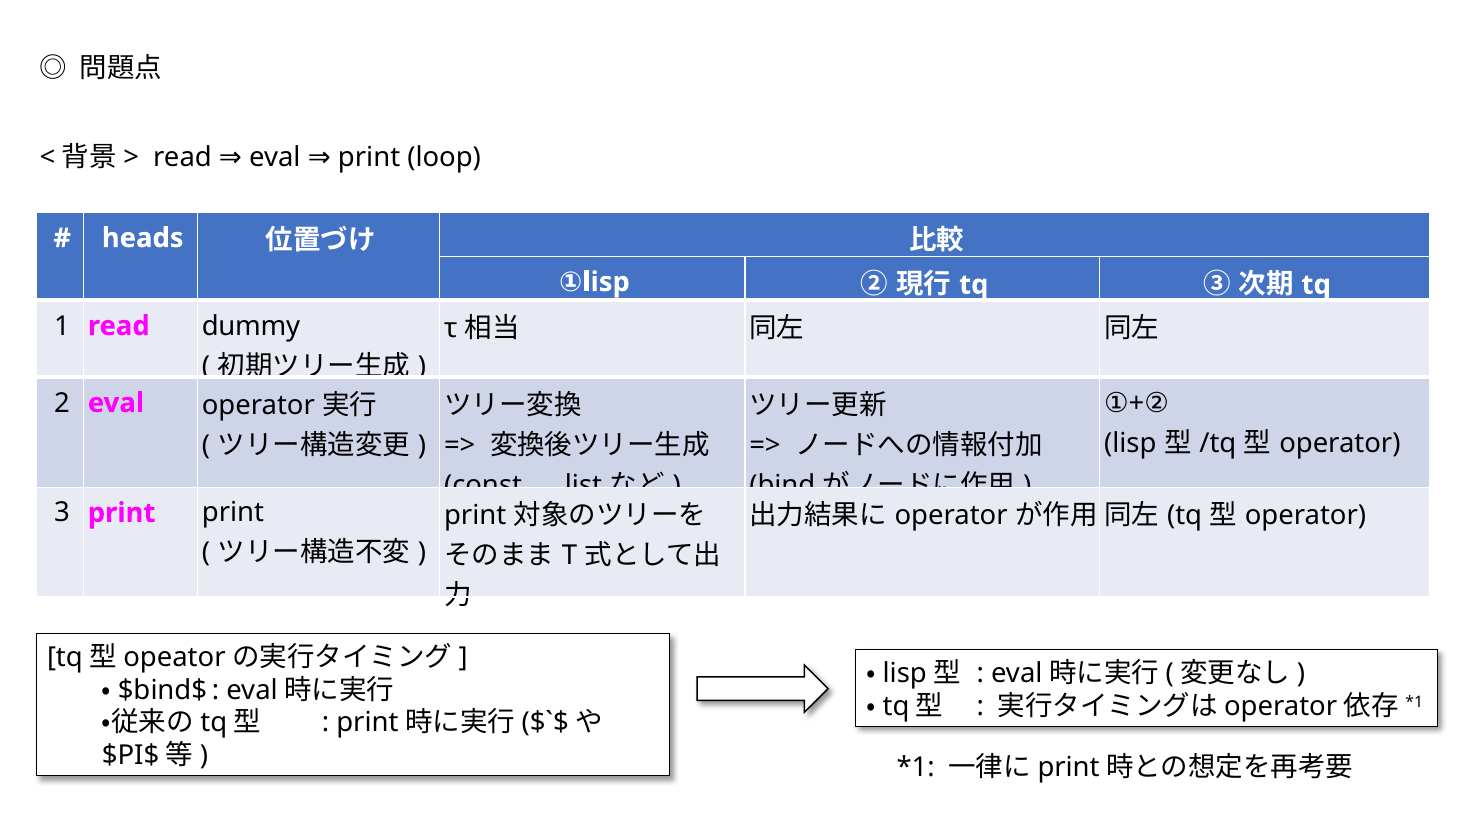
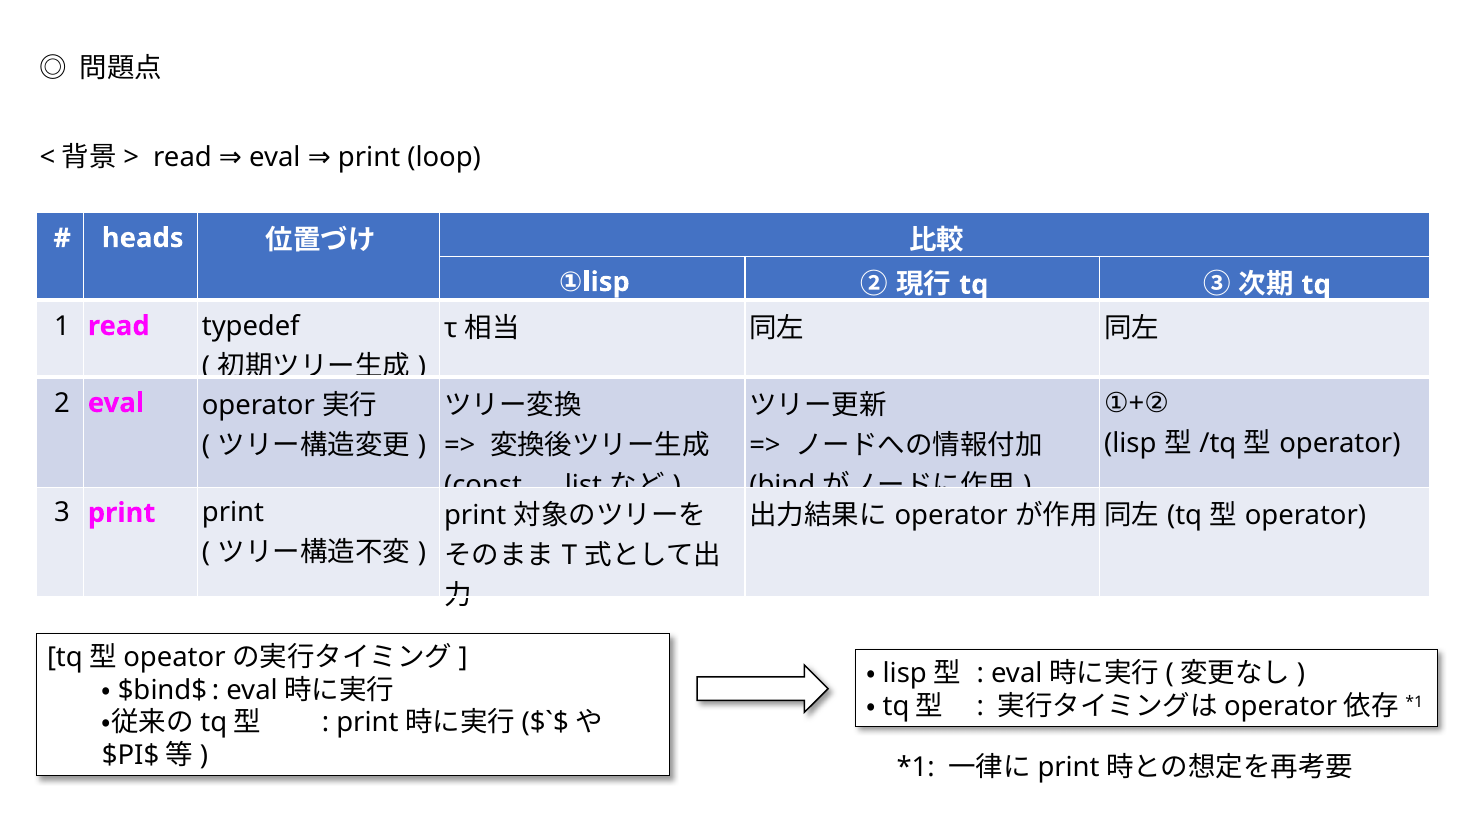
dummy: dummy -> typedef
